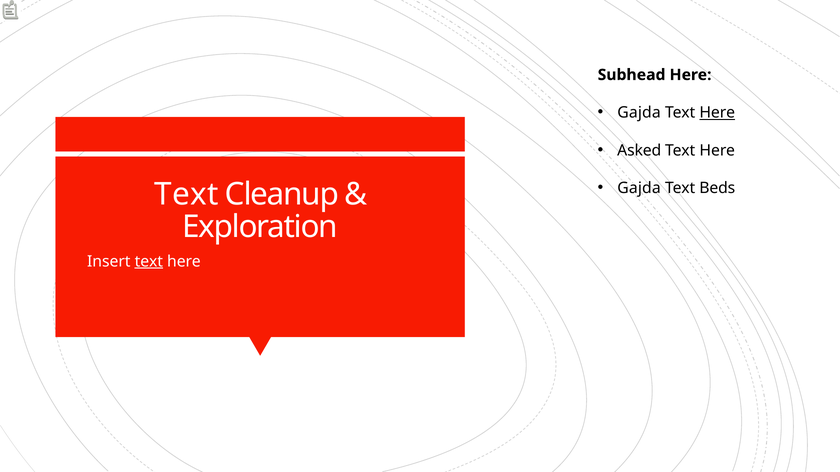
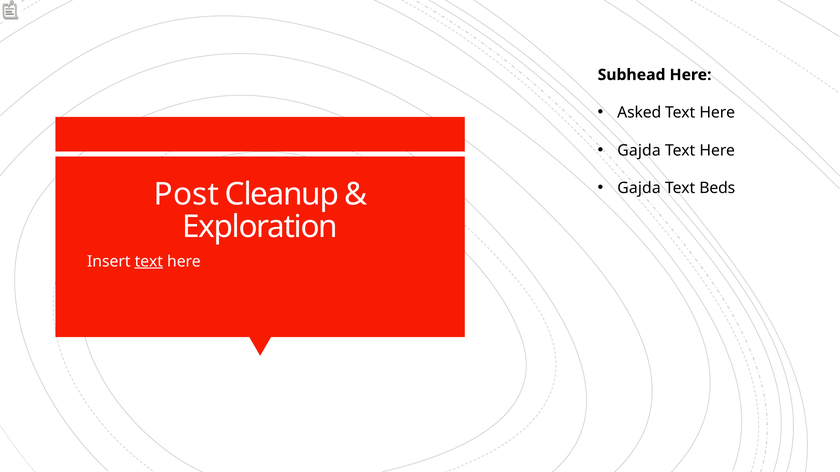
Gajda at (639, 113): Gajda -> Asked
Here at (717, 113) underline: present -> none
Asked at (639, 151): Asked -> Gajda
Text at (186, 195): Text -> Post
